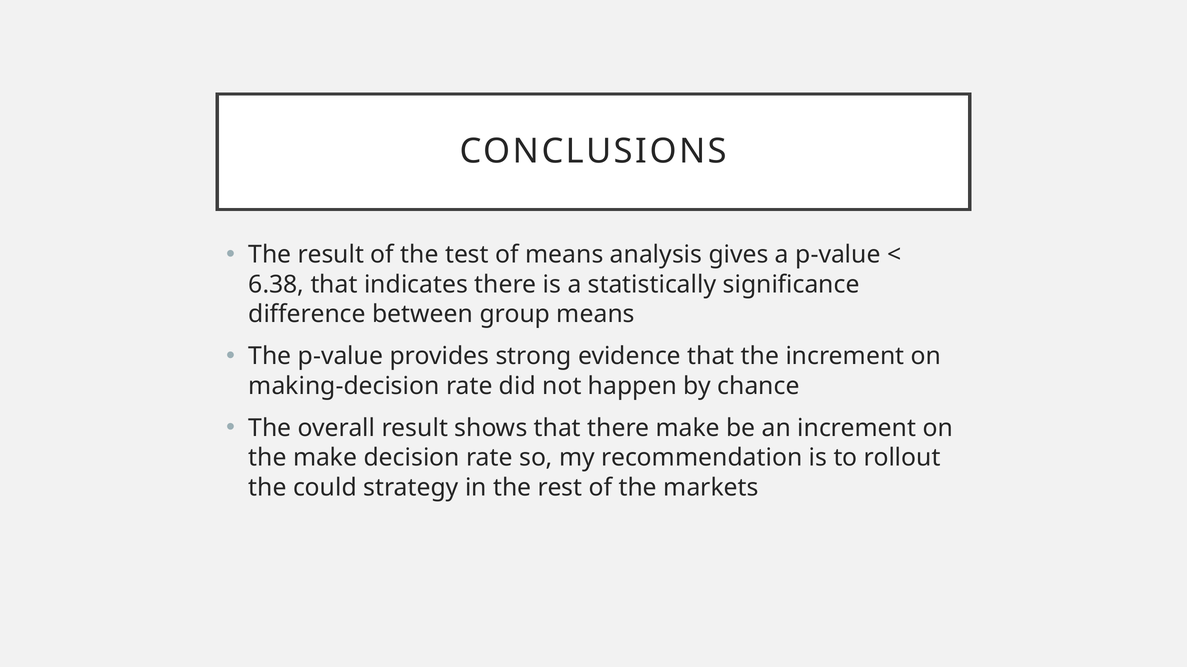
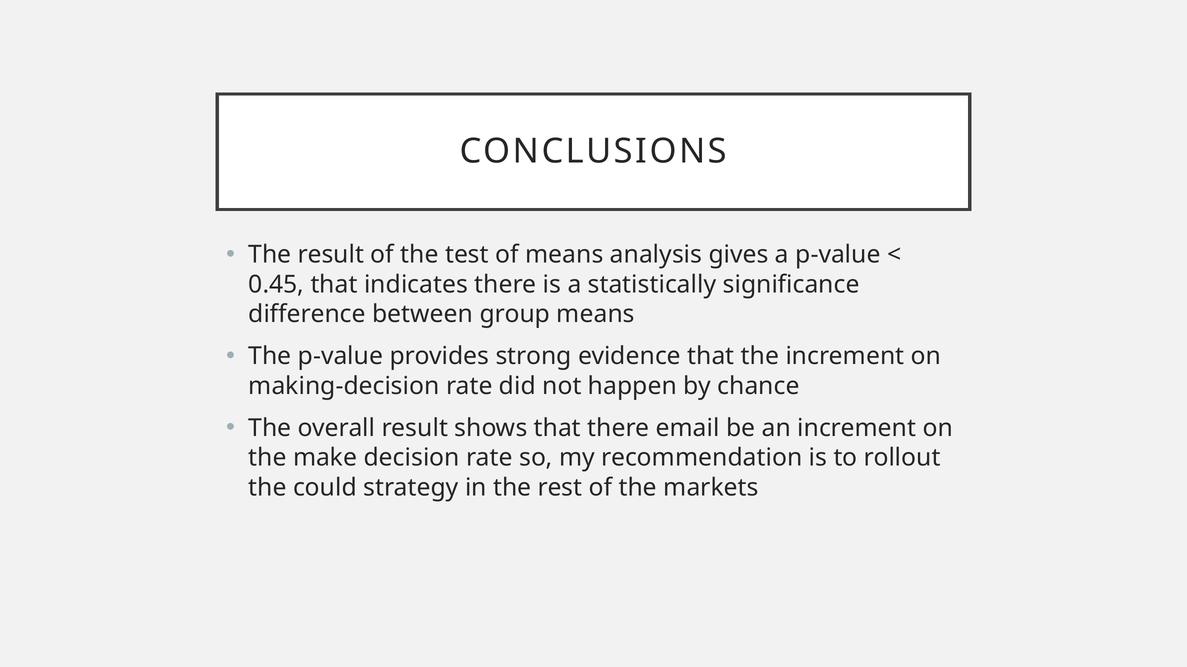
6.38: 6.38 -> 0.45
there make: make -> email
